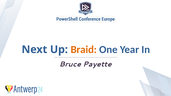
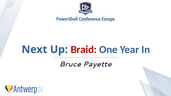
Braid colour: orange -> red
